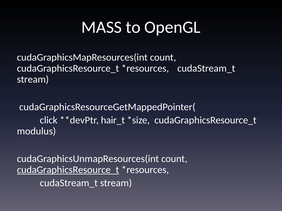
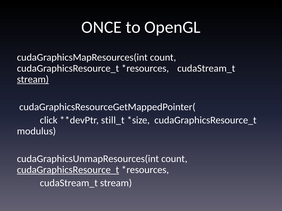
MASS: MASS -> ONCE
stream at (33, 80) underline: none -> present
hair_t: hair_t -> still_t
